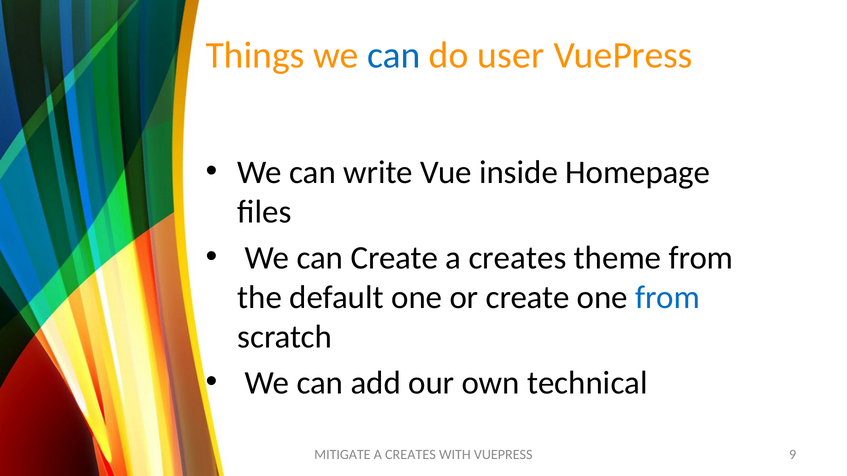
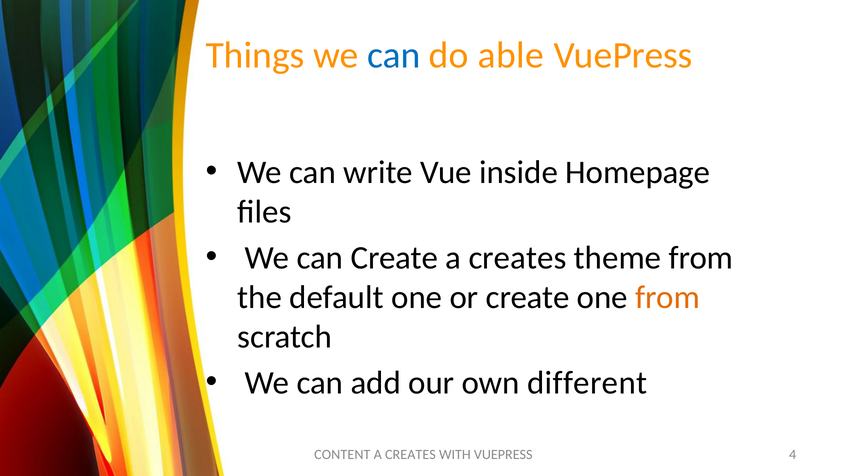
user: user -> able
from at (668, 298) colour: blue -> orange
technical: technical -> different
MITIGATE: MITIGATE -> CONTENT
9: 9 -> 4
